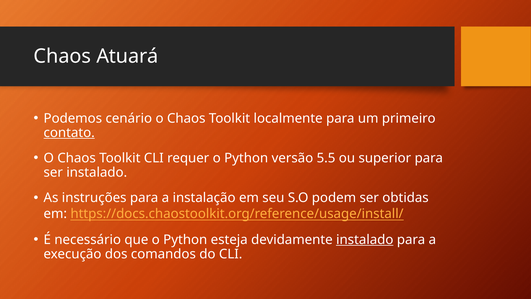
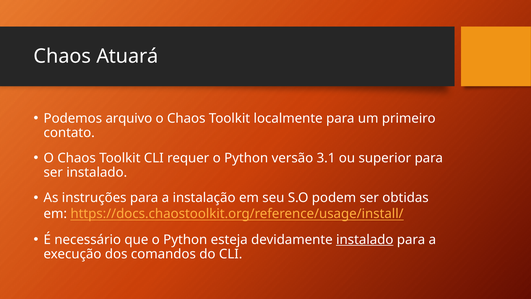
cenário: cenário -> arquivo
contato underline: present -> none
5.5: 5.5 -> 3.1
